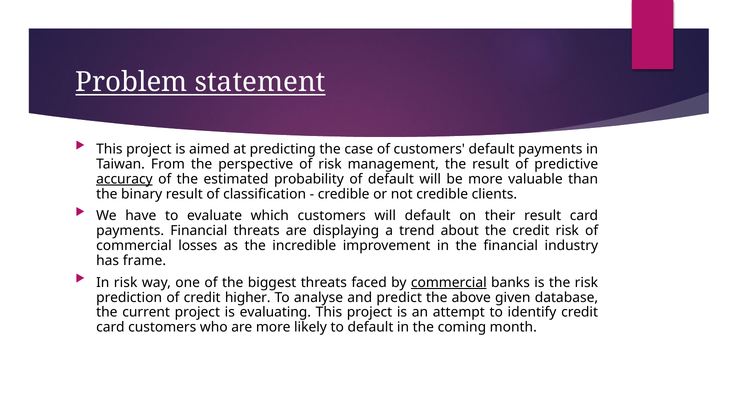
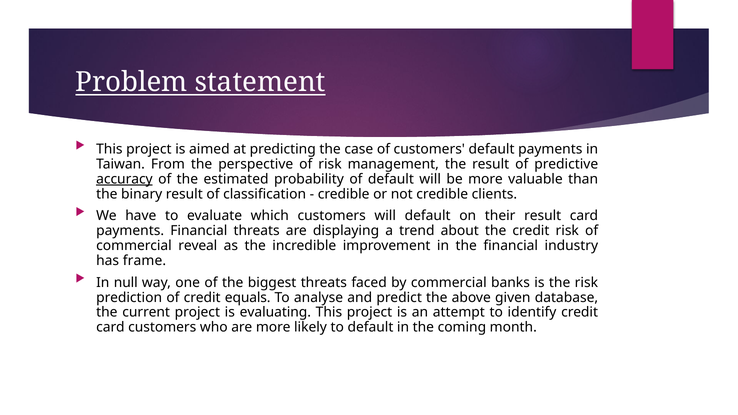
losses: losses -> reveal
In risk: risk -> null
commercial at (449, 283) underline: present -> none
higher: higher -> equals
